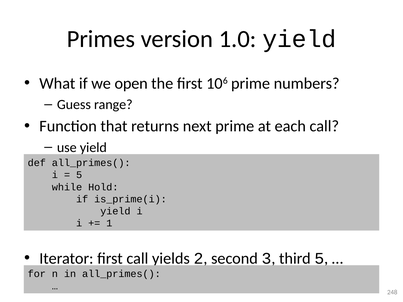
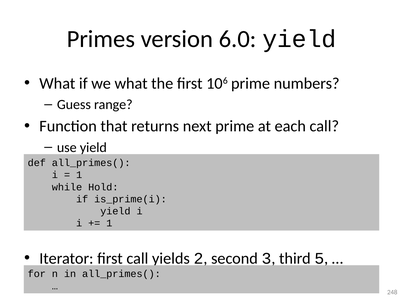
1.0: 1.0 -> 6.0
we open: open -> what
5 at (79, 175): 5 -> 1
